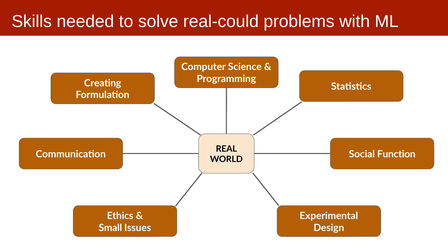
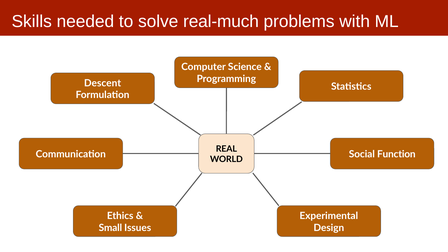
real-could: real-could -> real-much
Creating: Creating -> Descent
